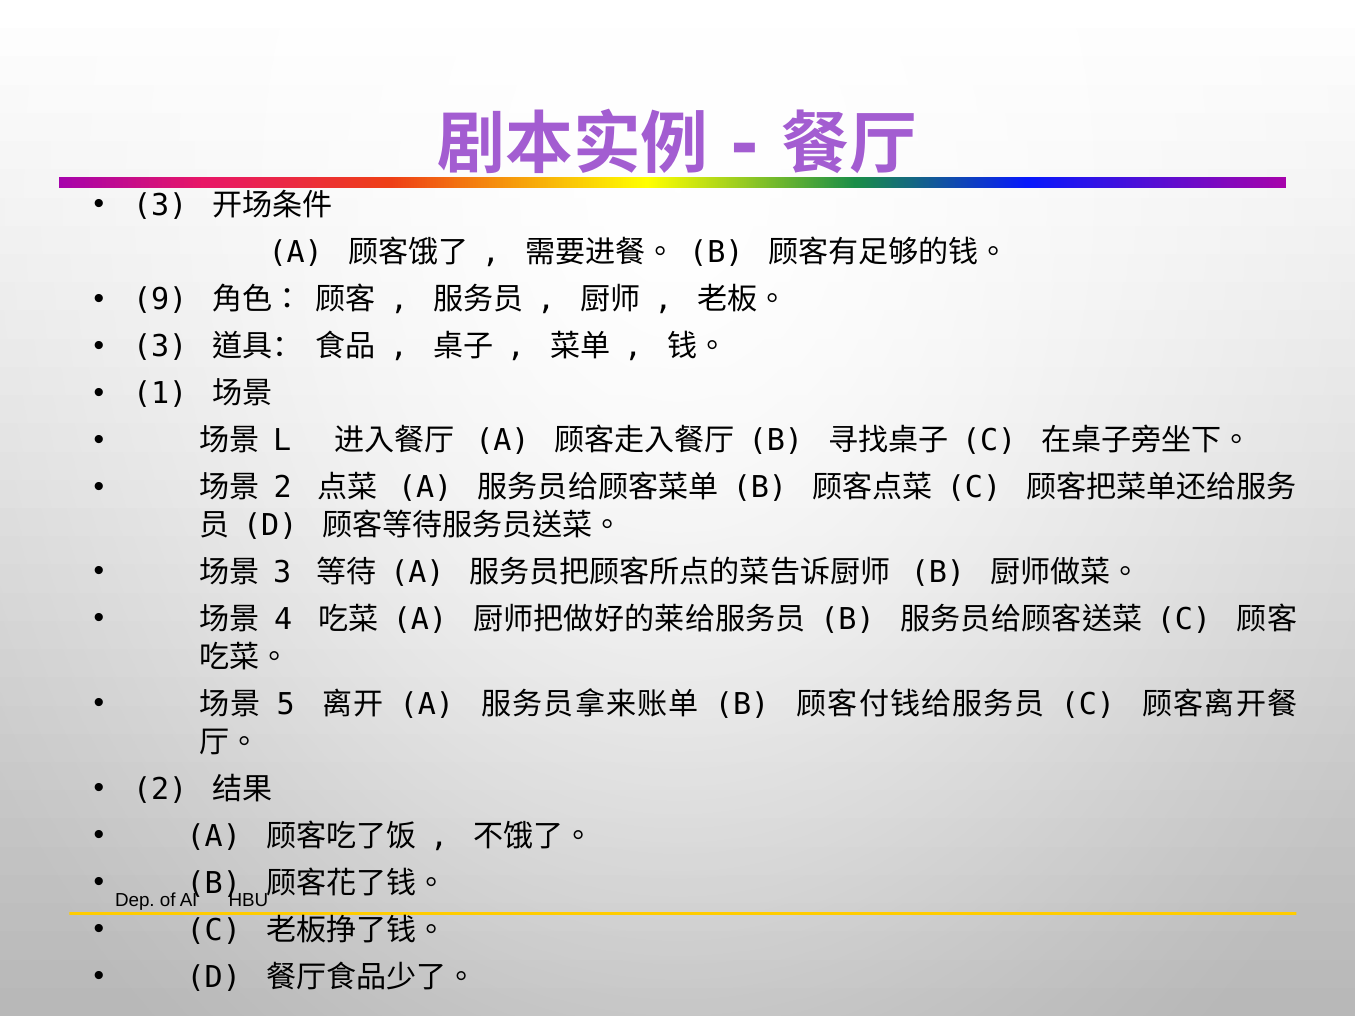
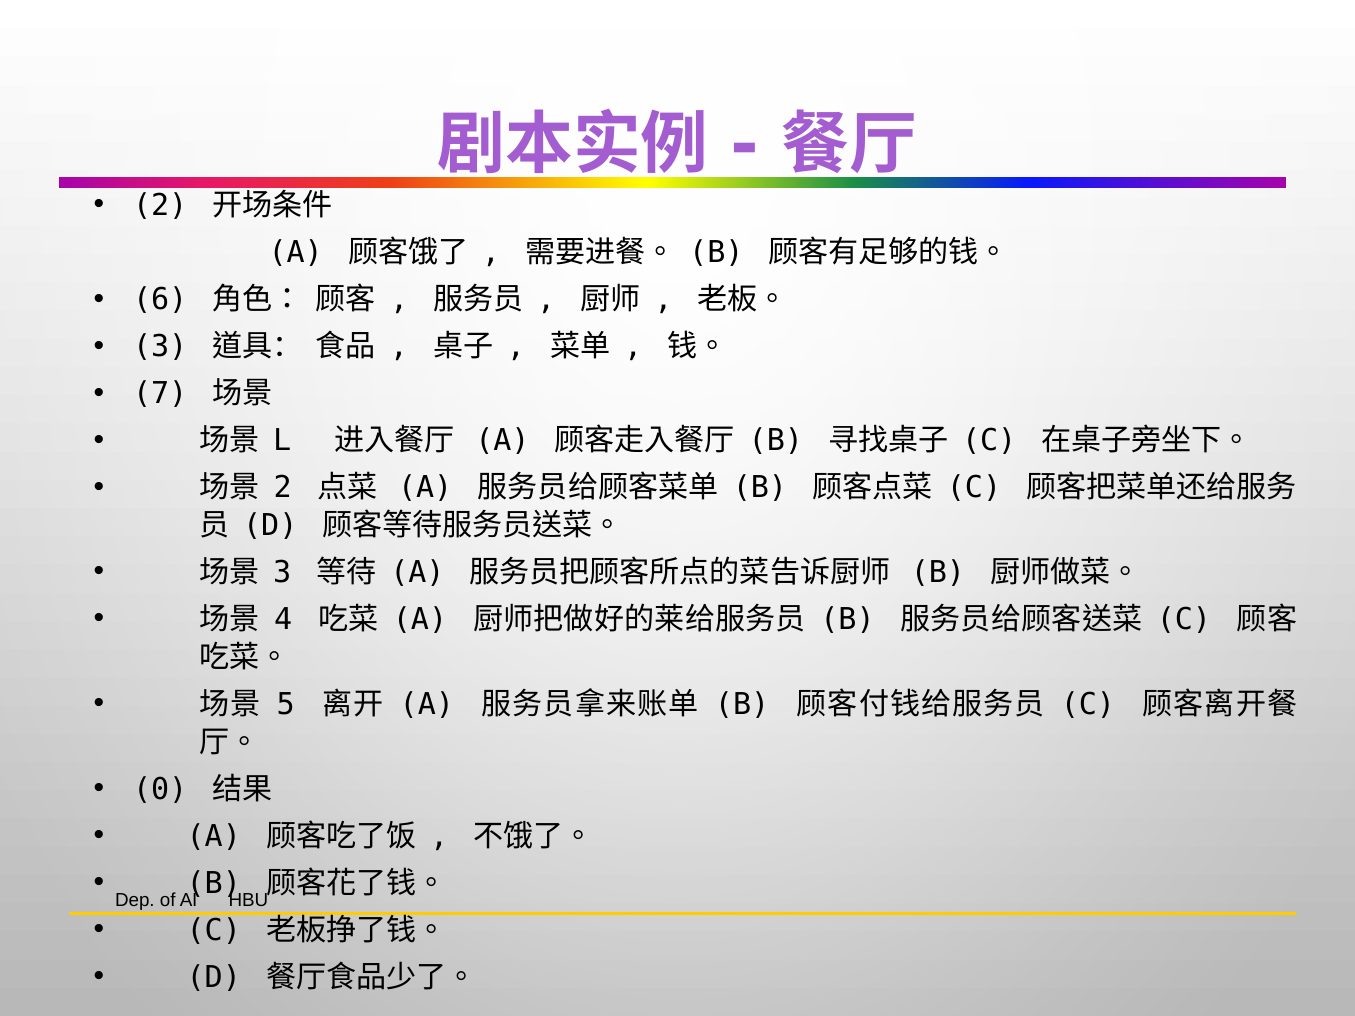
3 at (160, 206): 3 -> 2
9: 9 -> 6
1: 1 -> 7
2 at (160, 789): 2 -> 0
